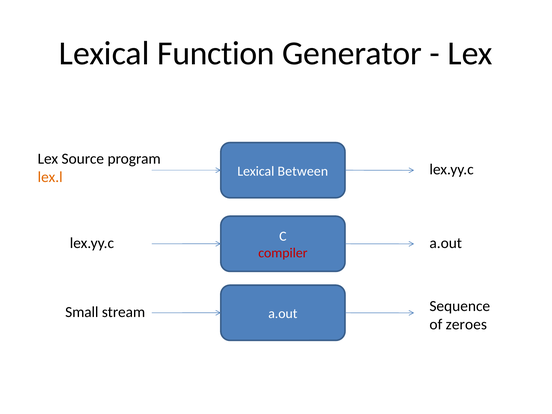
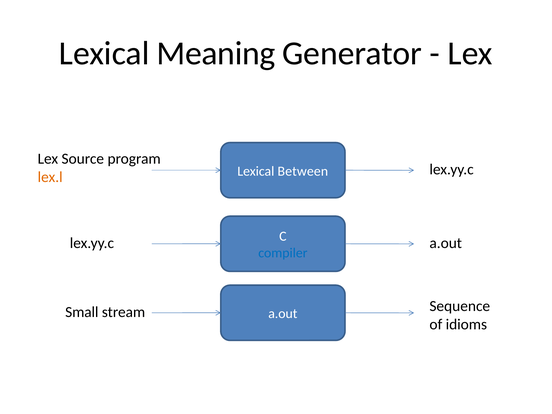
Function: Function -> Meaning
compiler colour: red -> blue
zeroes: zeroes -> idioms
